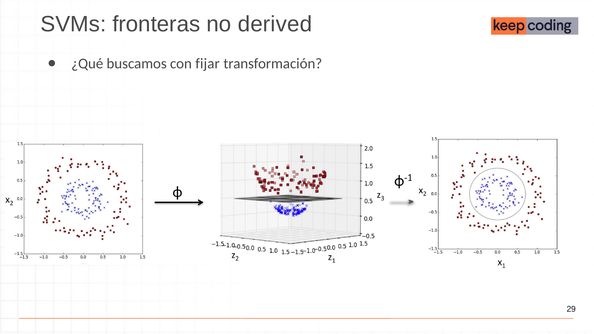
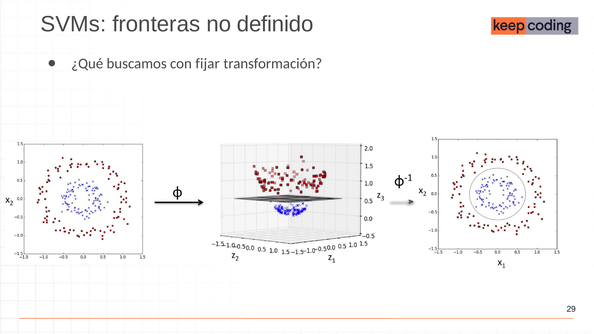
derived: derived -> definido
